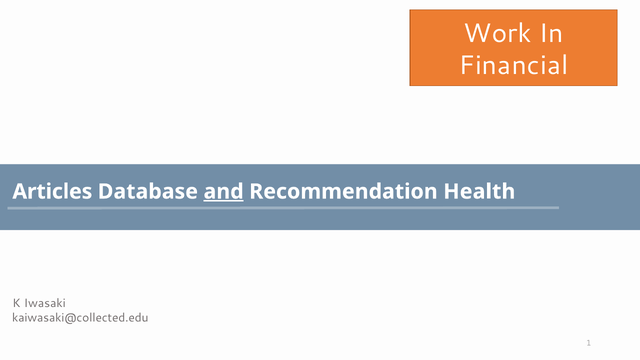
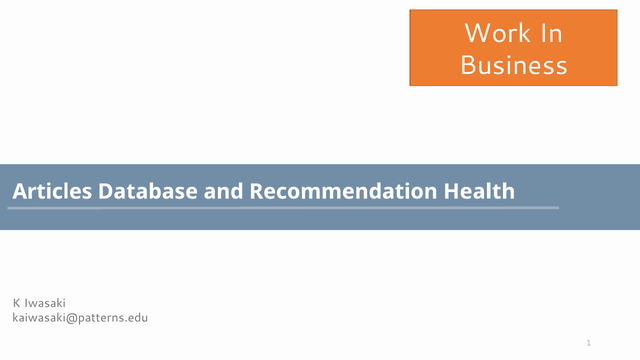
Financial: Financial -> Business
and underline: present -> none
kaiwasaki@collected.edu: kaiwasaki@collected.edu -> kaiwasaki@patterns.edu
